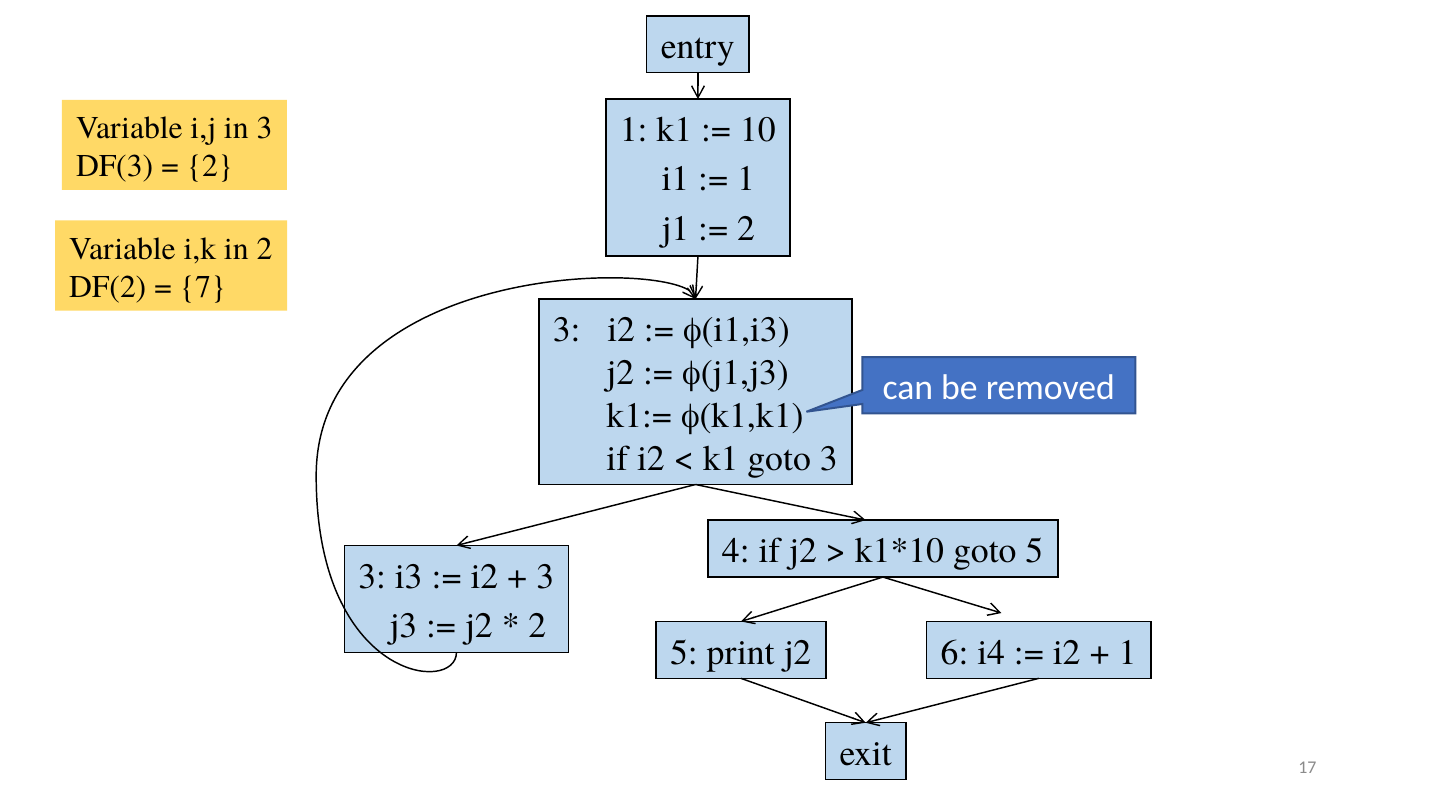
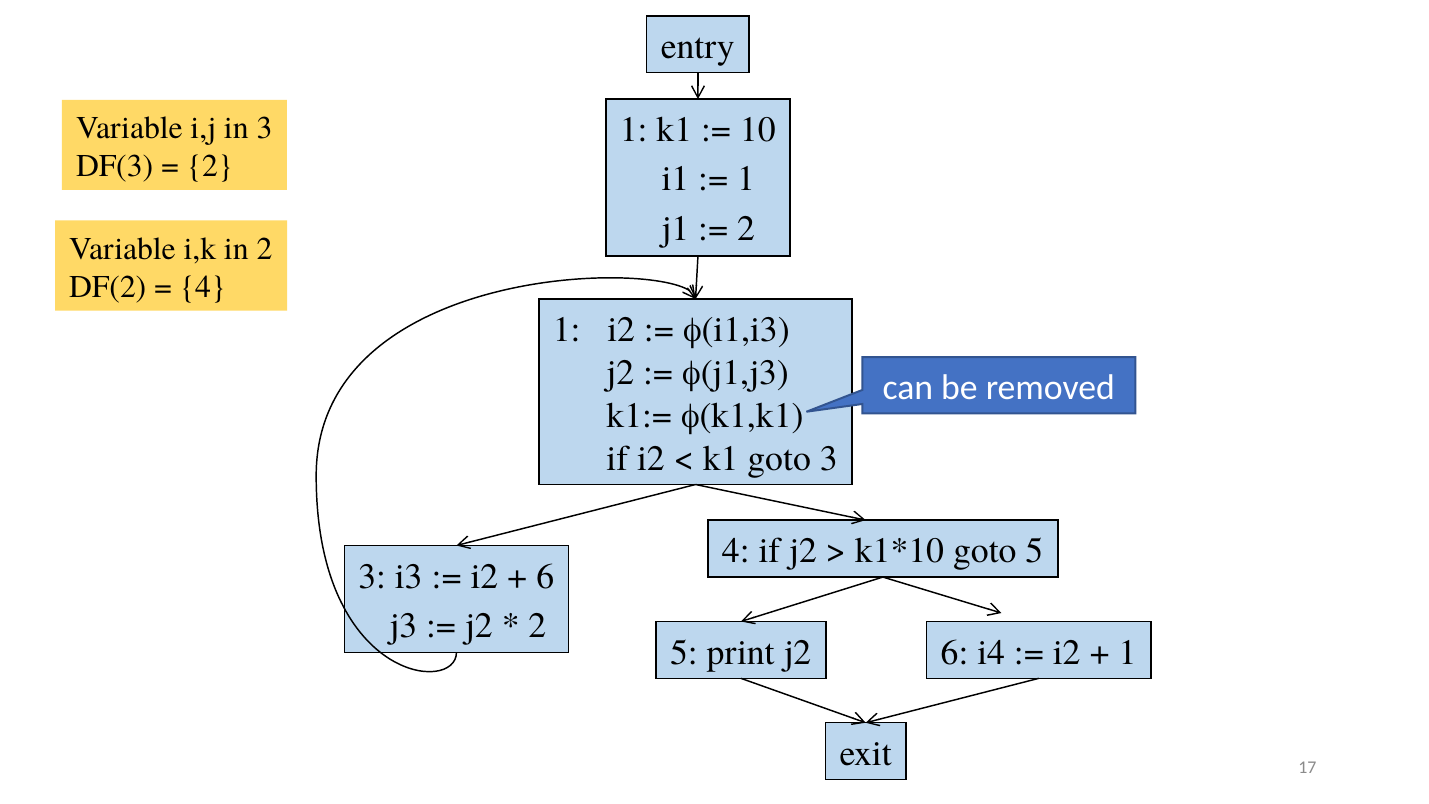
7 at (203, 287): 7 -> 4
3 at (567, 330): 3 -> 1
3 at (545, 576): 3 -> 6
